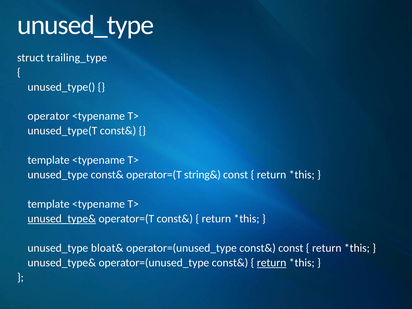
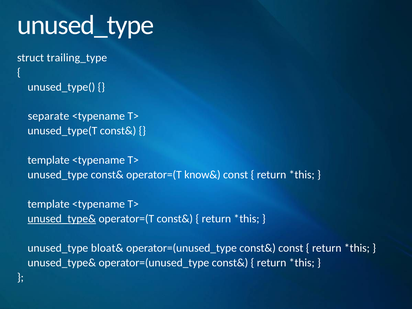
operator: operator -> separate
string&: string& -> know&
return at (272, 263) underline: present -> none
